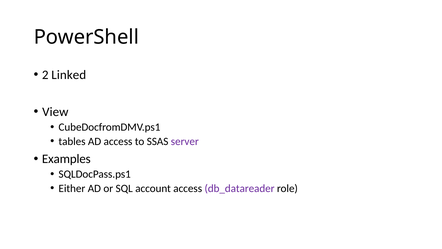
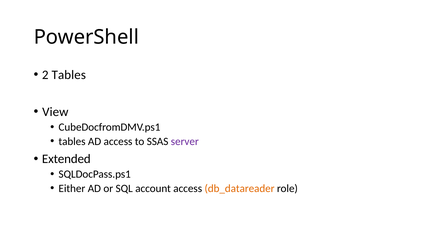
2 Linked: Linked -> Tables
Examples: Examples -> Extended
db_datareader colour: purple -> orange
